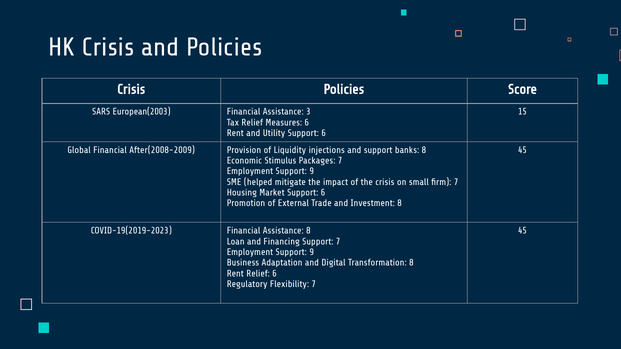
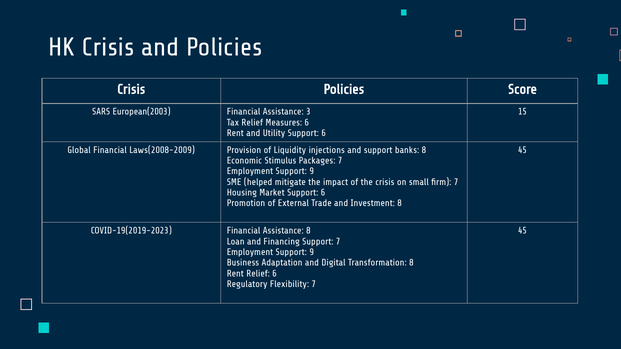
After(2008-2009: After(2008-2009 -> Laws(2008-2009
